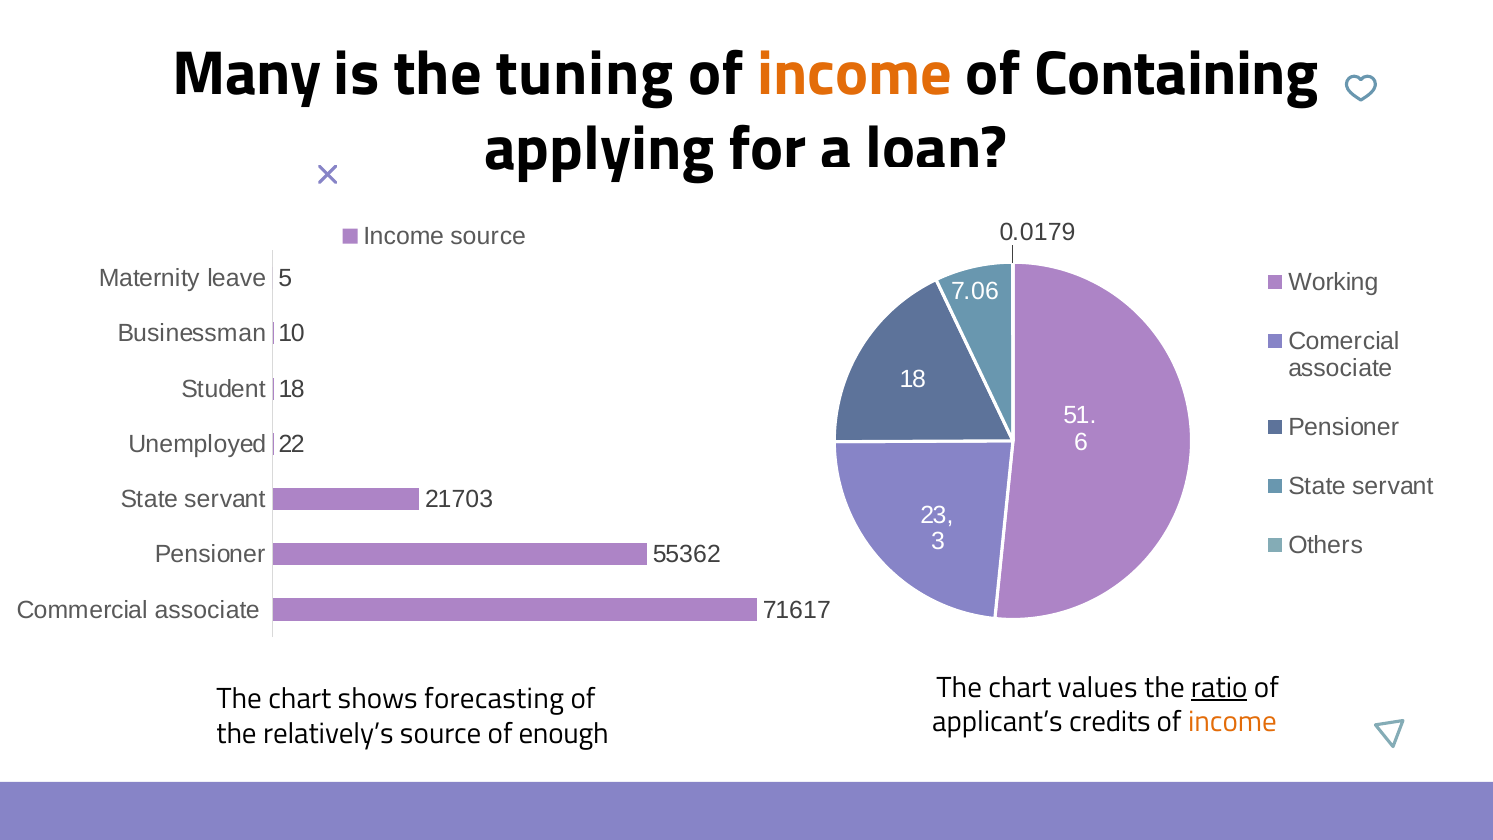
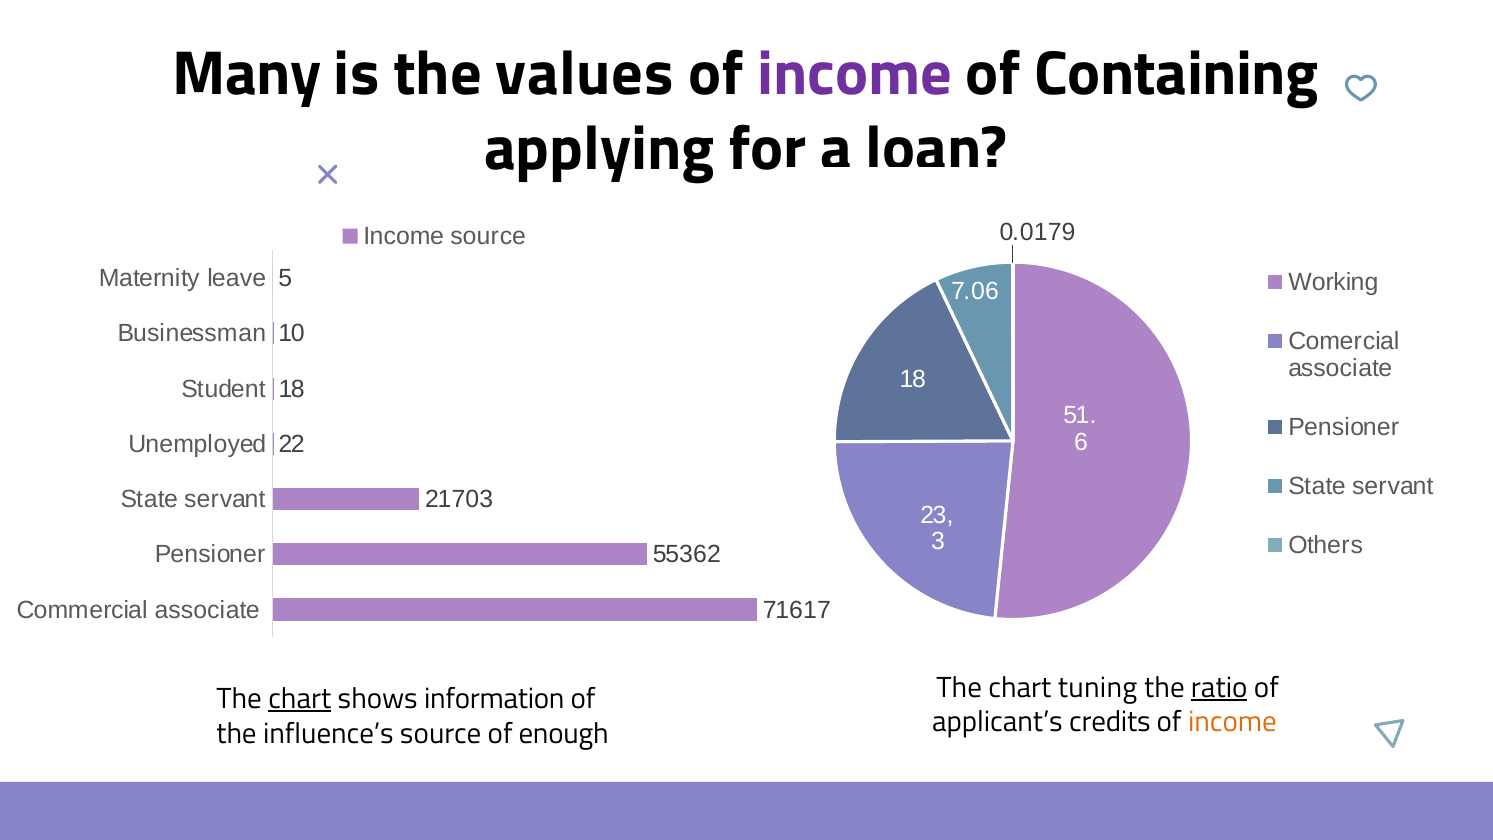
tuning: tuning -> values
income at (854, 74) colour: orange -> purple
values: values -> tuning
chart at (300, 698) underline: none -> present
forecasting: forecasting -> information
relatively’s: relatively’s -> influence’s
